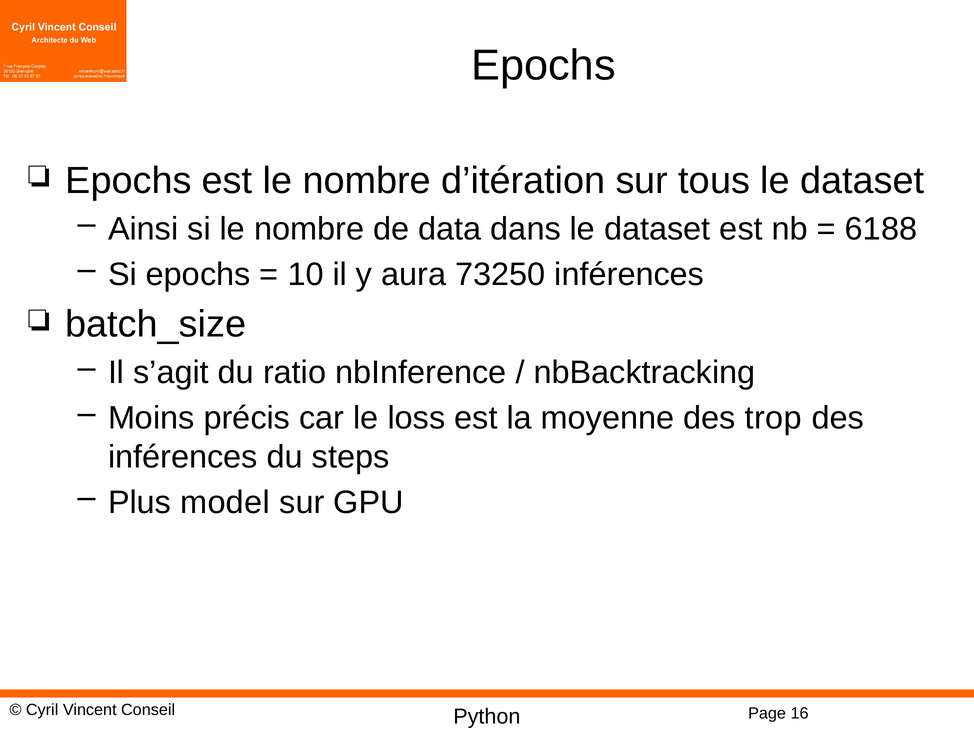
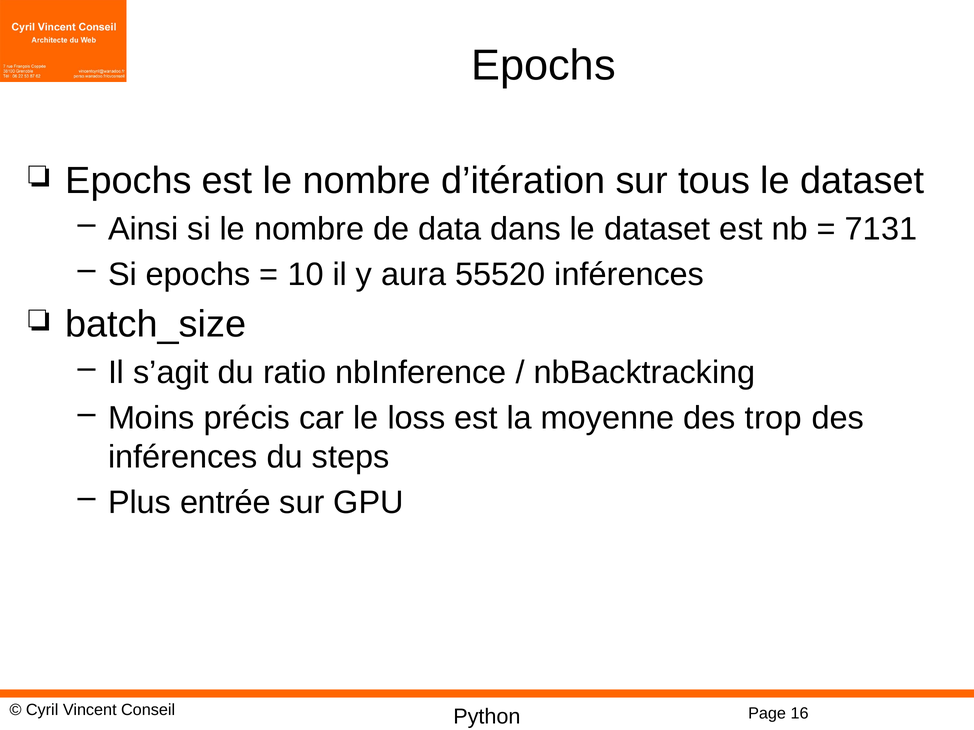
6188: 6188 -> 7131
73250: 73250 -> 55520
model: model -> entrée
